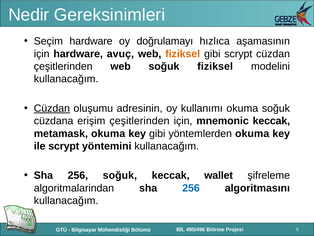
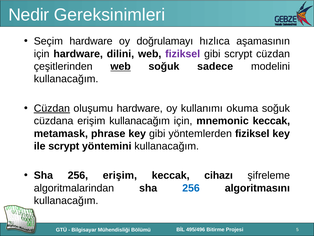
avuç: avuç -> dilini
fiziksel at (183, 54) colour: orange -> purple
web at (121, 66) underline: none -> present
soğuk fiziksel: fiziksel -> sadece
oluşumu adresinin: adresinin -> hardware
erişim çeşitlerinden: çeşitlerinden -> kullanacağım
metamask okuma: okuma -> phrase
yöntemlerden okuma: okuma -> fiziksel
256 soğuk: soğuk -> erişim
wallet: wallet -> cihazı
